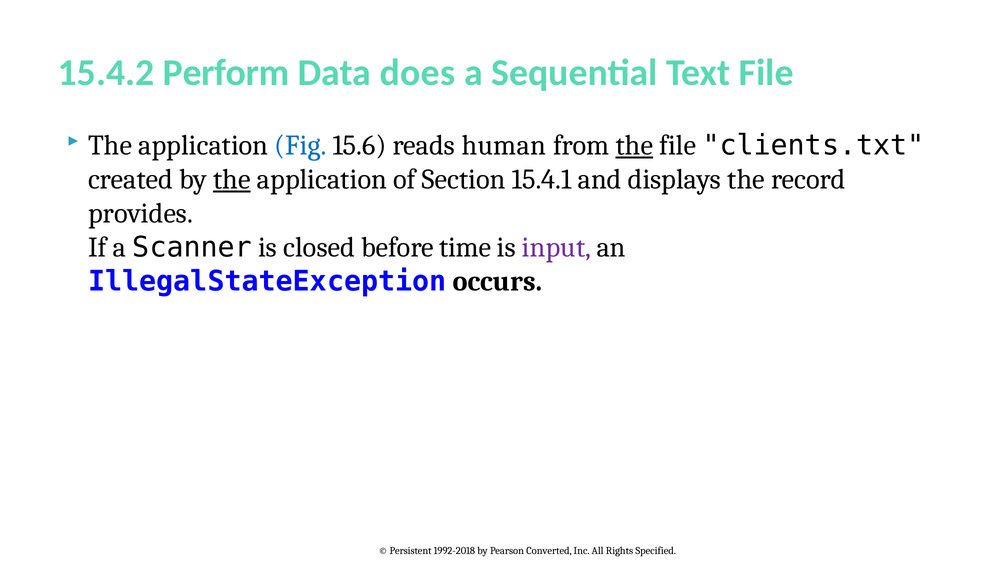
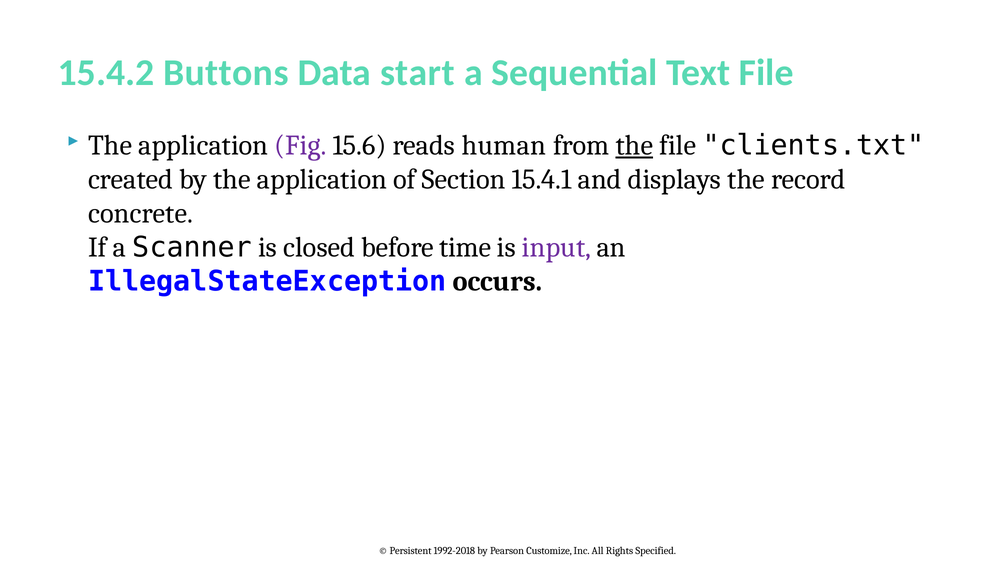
Perform: Perform -> Buttons
does: does -> start
Fig colour: blue -> purple
the at (232, 179) underline: present -> none
provides: provides -> concrete
Converted: Converted -> Customize
